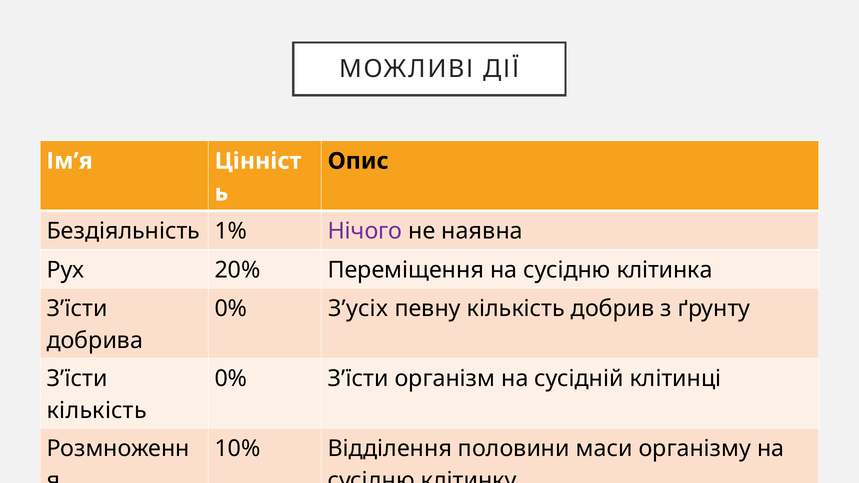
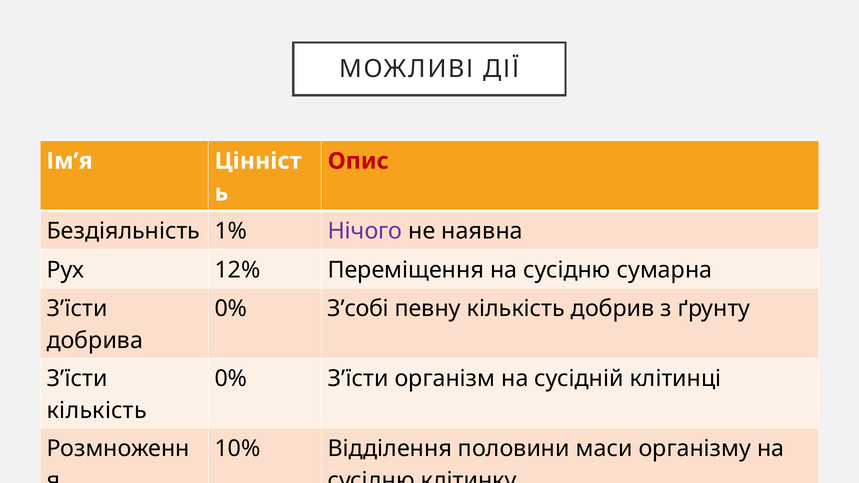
Опис colour: black -> red
20%: 20% -> 12%
клітинка: клітинка -> сумарна
З’усіх: З’усіх -> З’собі
